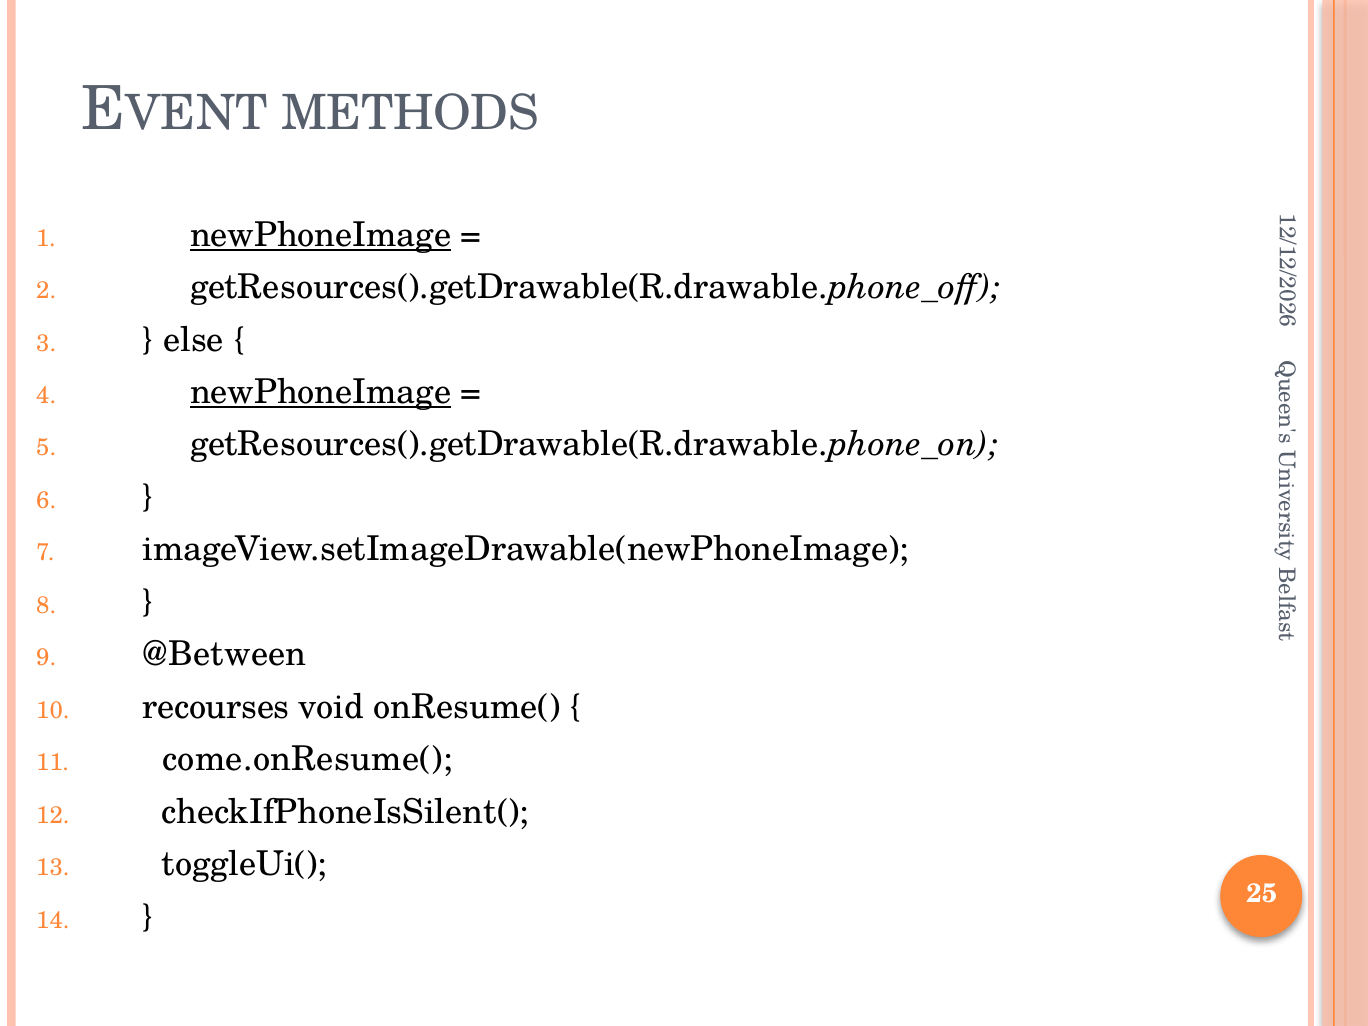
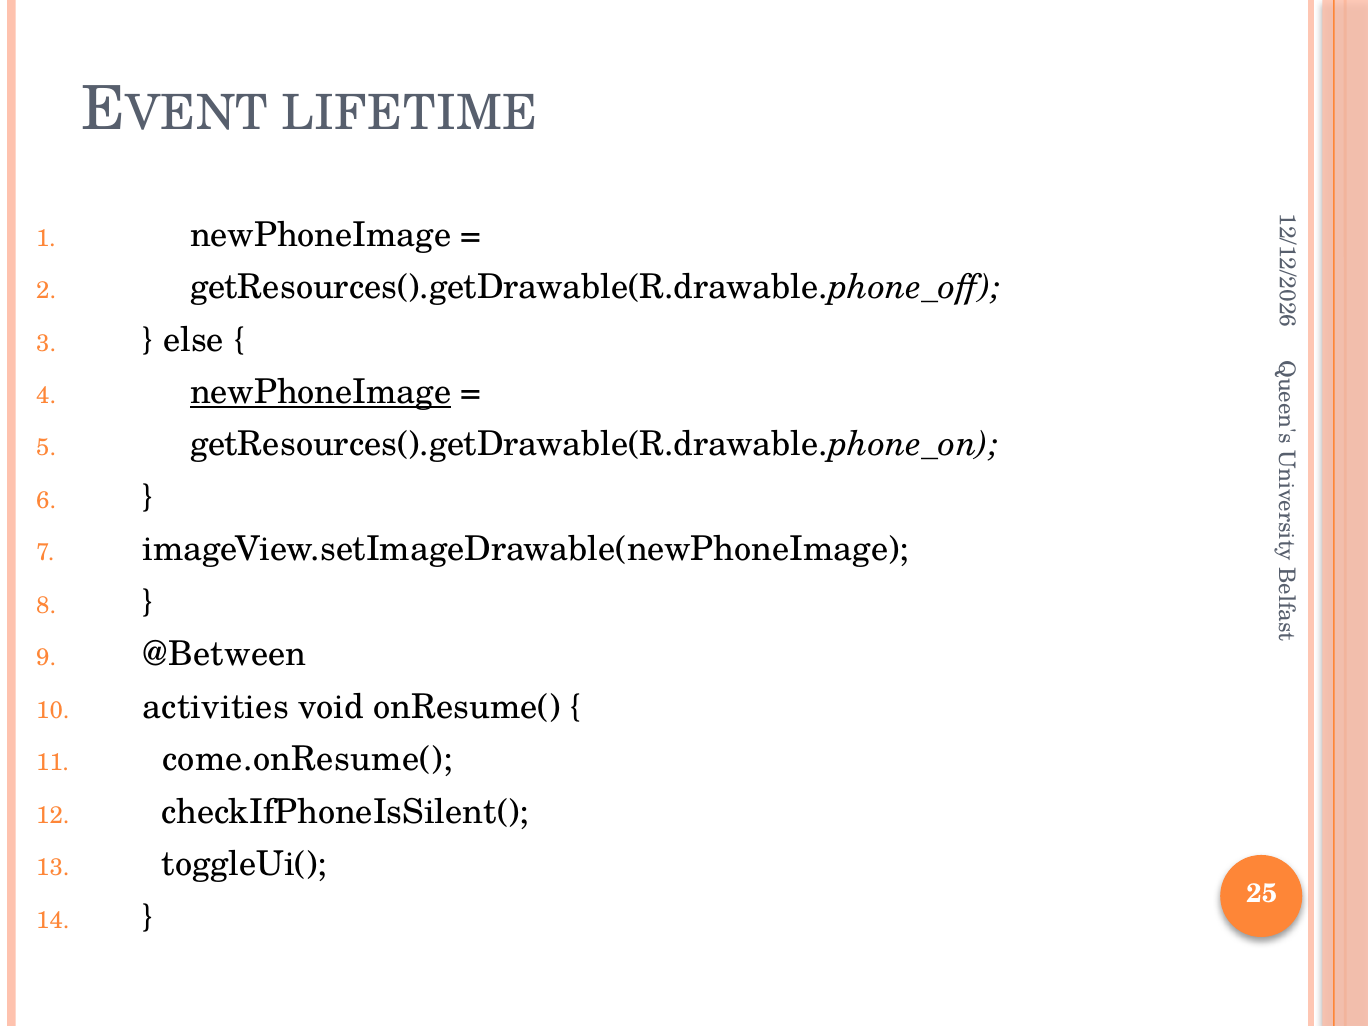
METHODS: METHODS -> LIFETIME
newPhoneImage at (321, 235) underline: present -> none
recourses: recourses -> activities
